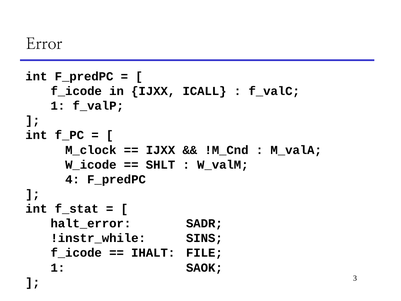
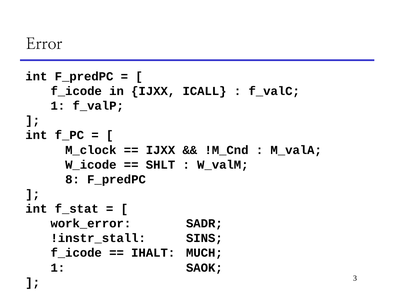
4: 4 -> 8
halt_error: halt_error -> work_error
!instr_while: !instr_while -> !instr_stall
FILE: FILE -> MUCH
